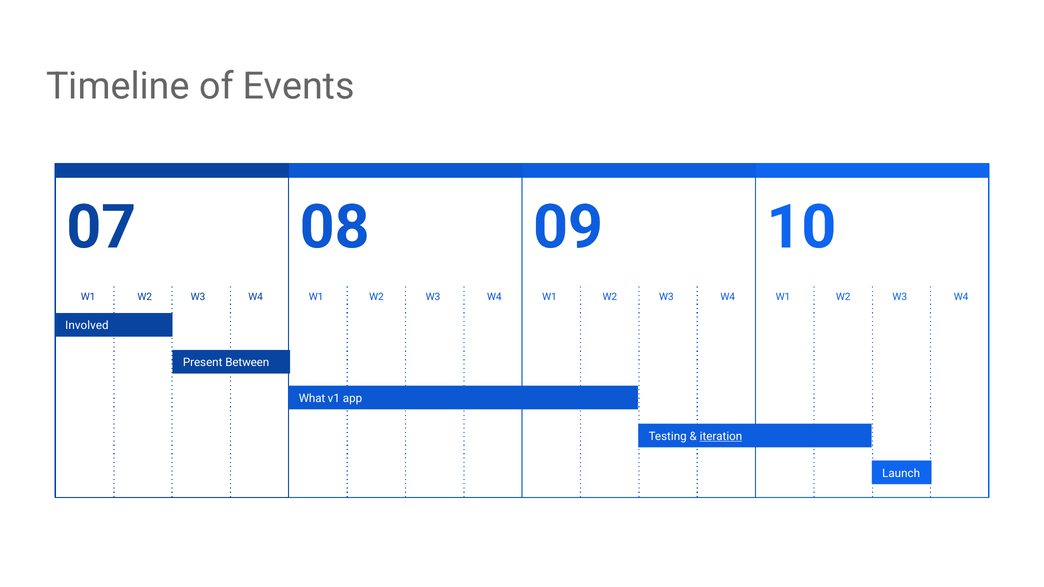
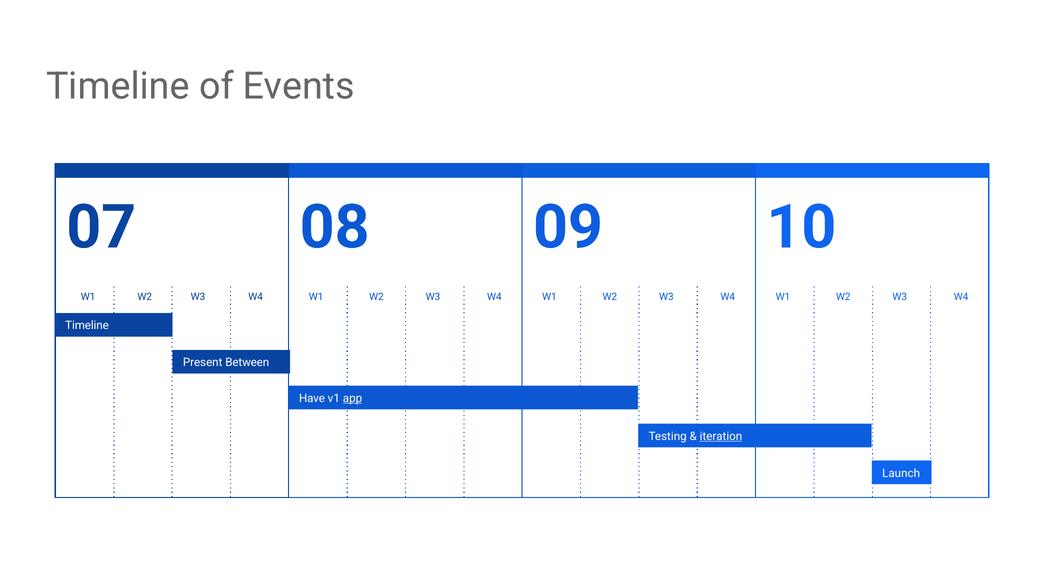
Involved at (87, 326): Involved -> Timeline
What: What -> Have
app underline: none -> present
